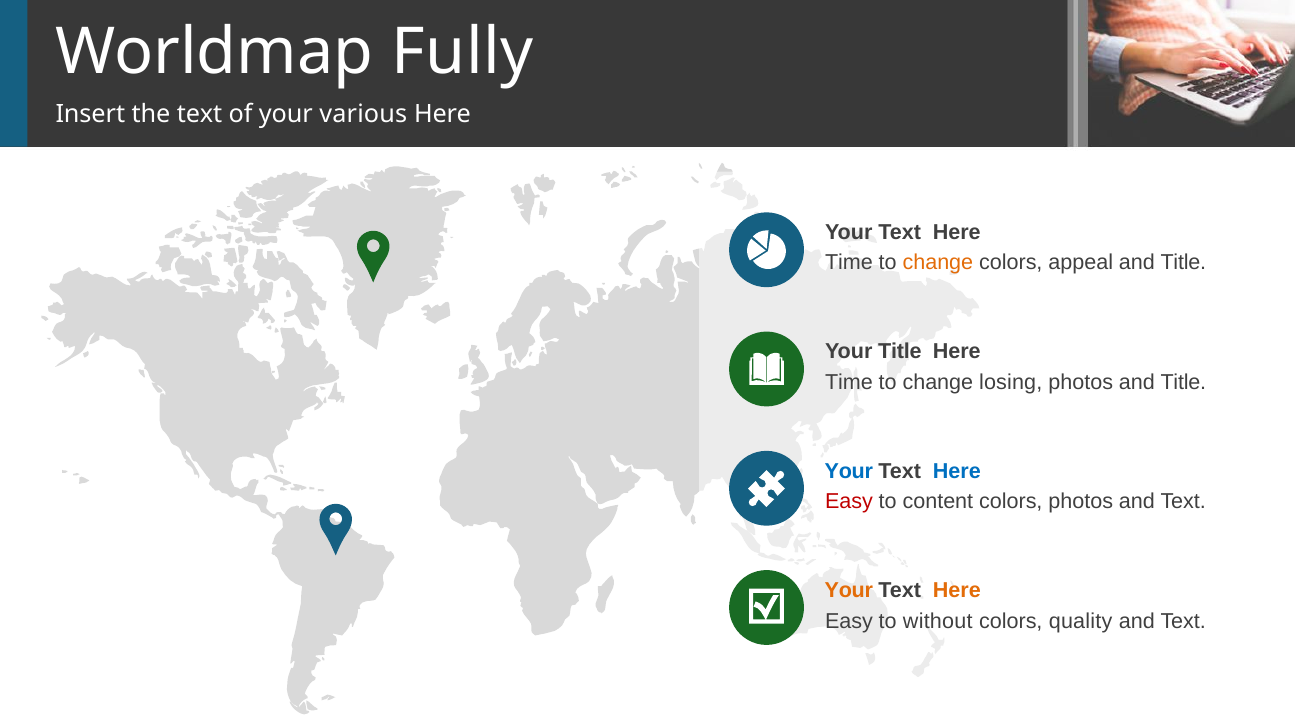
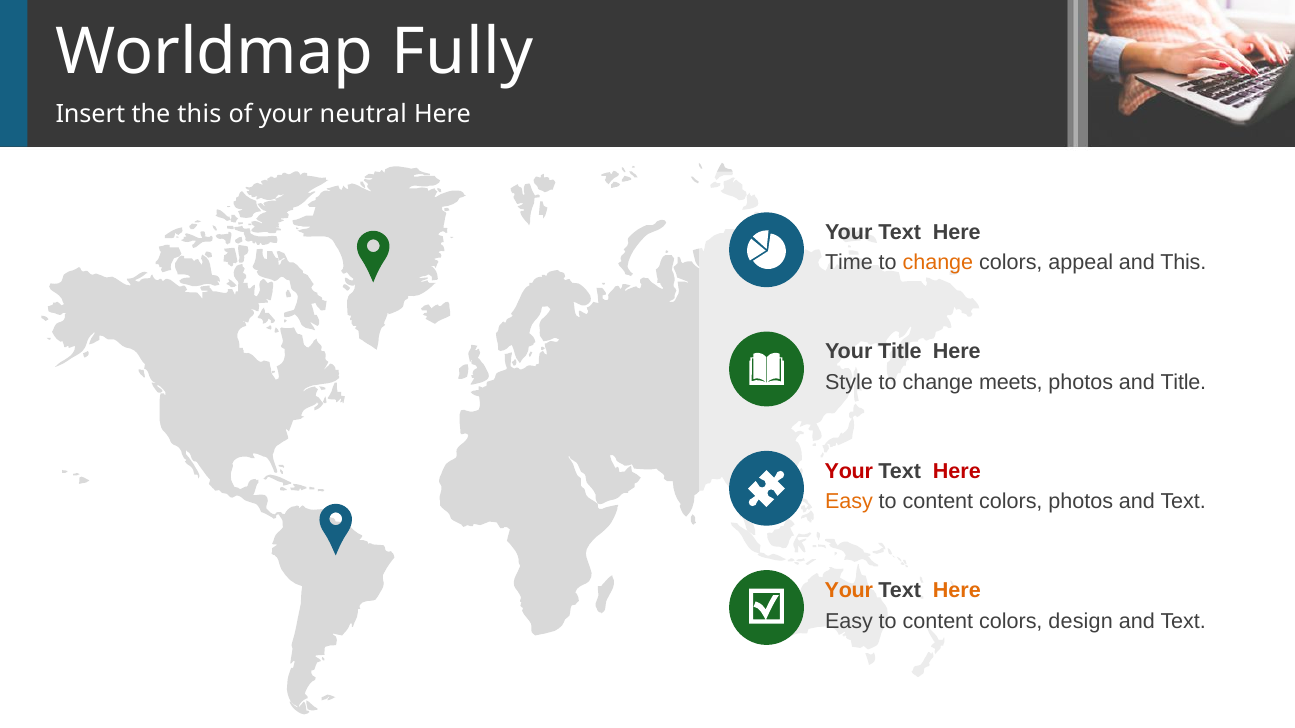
the text: text -> this
various: various -> neutral
Title at (1183, 263): Title -> This
Time at (849, 382): Time -> Style
losing: losing -> meets
Your at (849, 471) colour: blue -> red
Here at (957, 471) colour: blue -> red
Easy at (849, 502) colour: red -> orange
without at (938, 621): without -> content
quality: quality -> design
